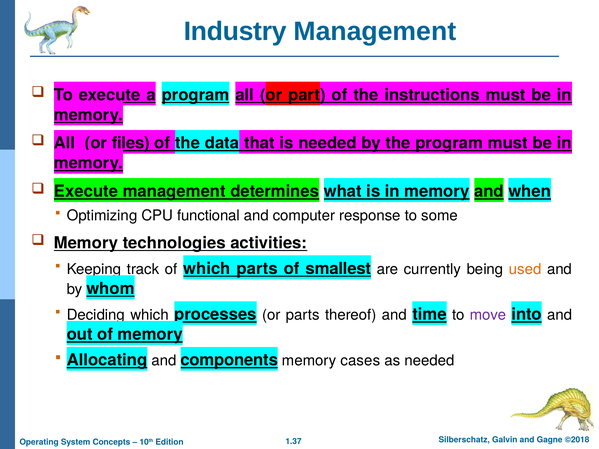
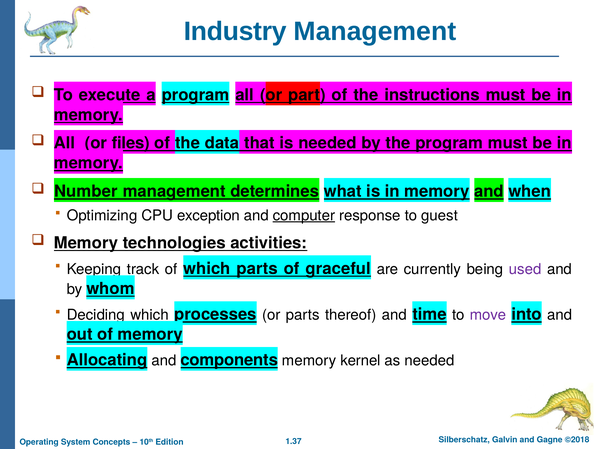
Execute at (86, 191): Execute -> Number
functional: functional -> exception
computer underline: none -> present
some: some -> guest
smallest: smallest -> graceful
used colour: orange -> purple
cases: cases -> kernel
